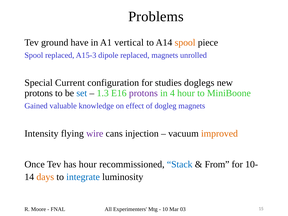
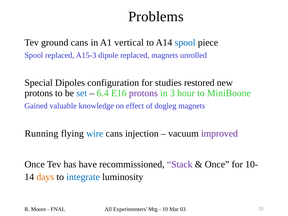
ground have: have -> cans
spool at (185, 43) colour: orange -> blue
Current: Current -> Dipoles
doglegs: doglegs -> restored
1.3: 1.3 -> 6.4
4: 4 -> 3
Intensity: Intensity -> Running
wire colour: purple -> blue
improved colour: orange -> purple
has hour: hour -> have
Stack colour: blue -> purple
From at (217, 164): From -> Once
